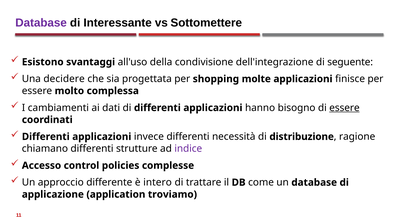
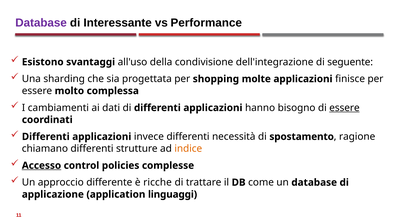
Sottomettere: Sottomettere -> Performance
decidere: decidere -> sharding
distribuzione: distribuzione -> spostamento
indice colour: purple -> orange
Accesso underline: none -> present
intero: intero -> ricche
troviamo: troviamo -> linguaggi
